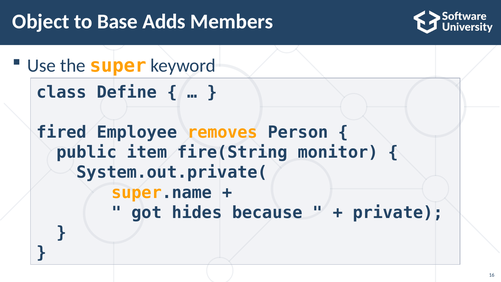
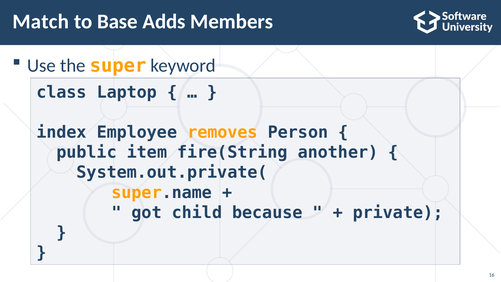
Object: Object -> Match
Define: Define -> Laptop
fired: fired -> index
monitor: monitor -> another
hides: hides -> child
